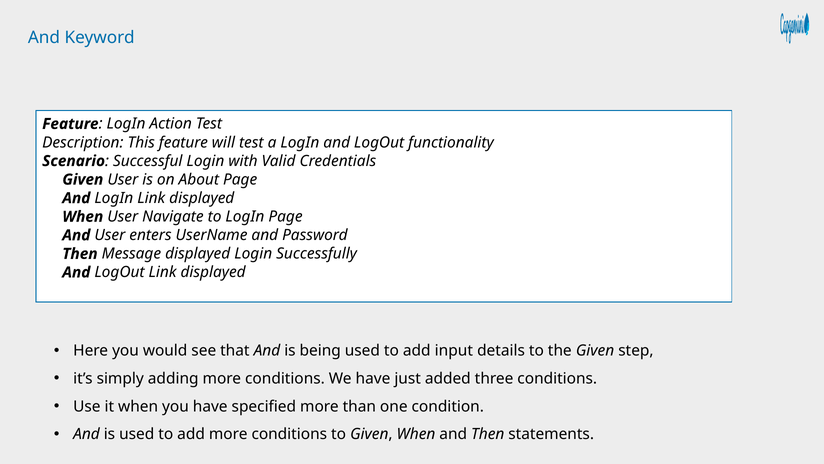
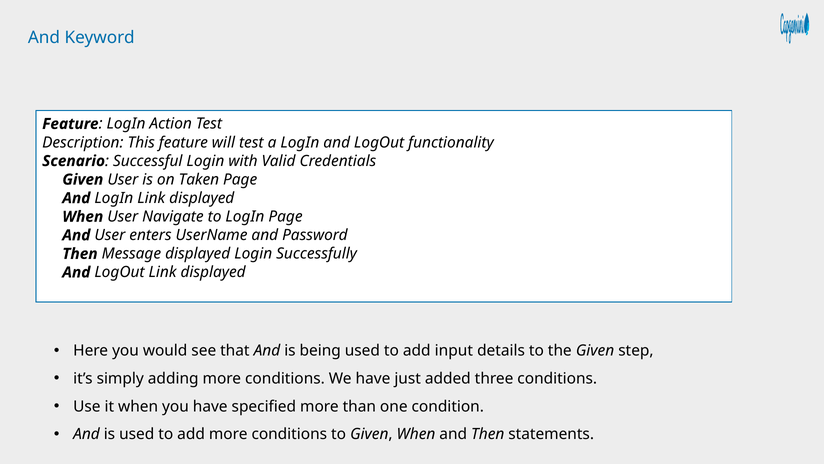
About: About -> Taken
